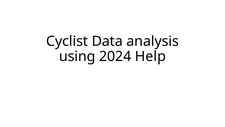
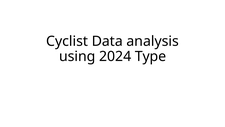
Help: Help -> Type
